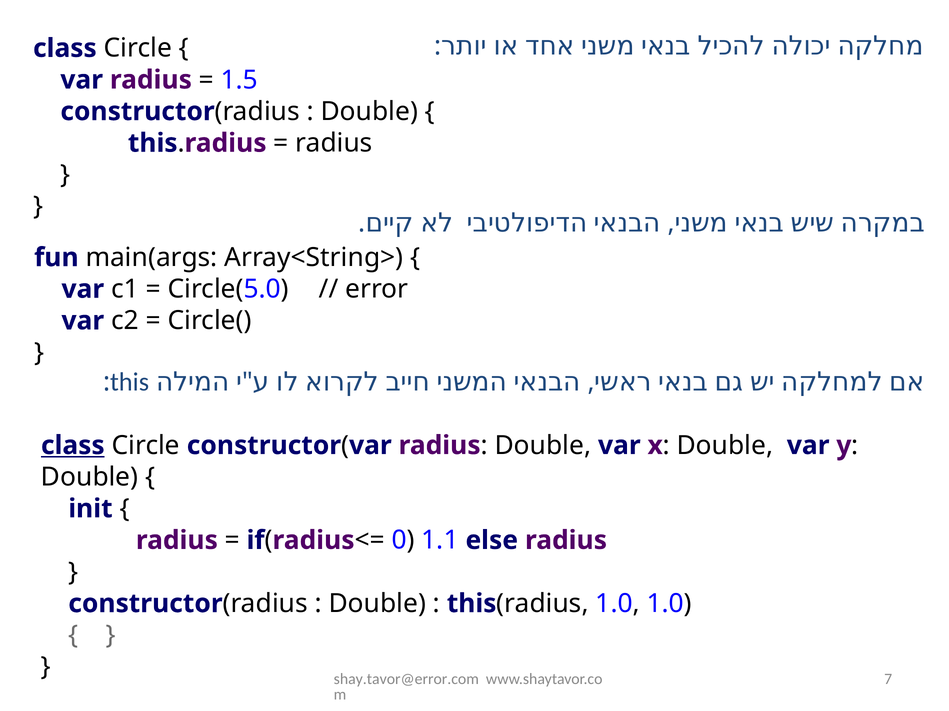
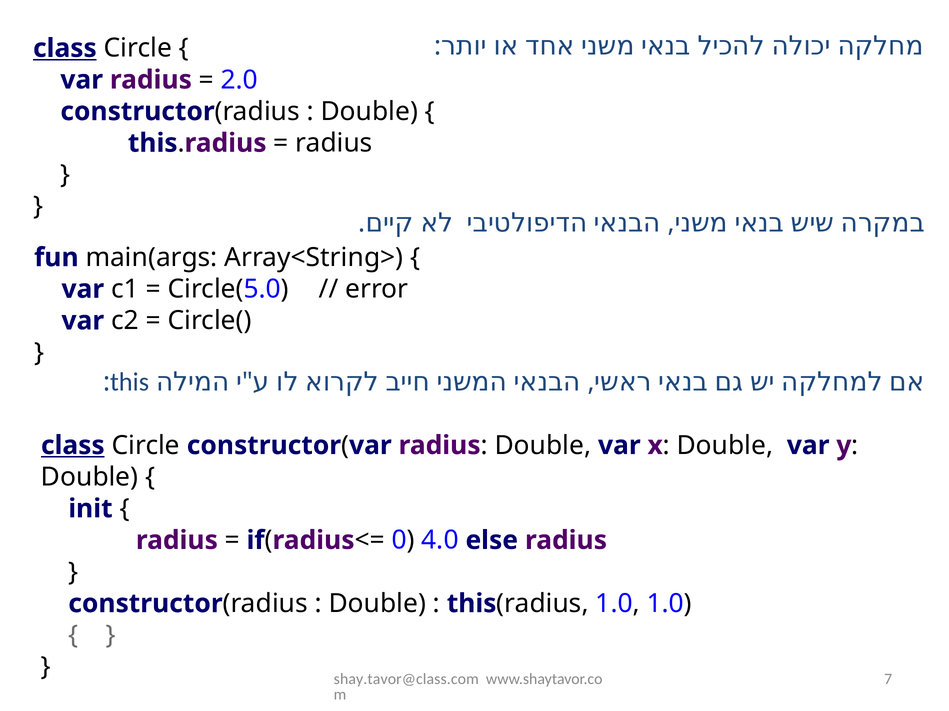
class at (65, 48) underline: none -> present
1.5: 1.5 -> 2.0
1.1: 1.1 -> 4.0
shay.tavor@error.com: shay.tavor@error.com -> shay.tavor@class.com
